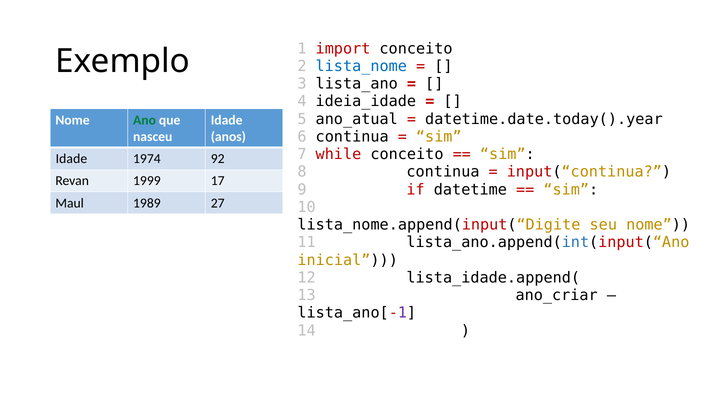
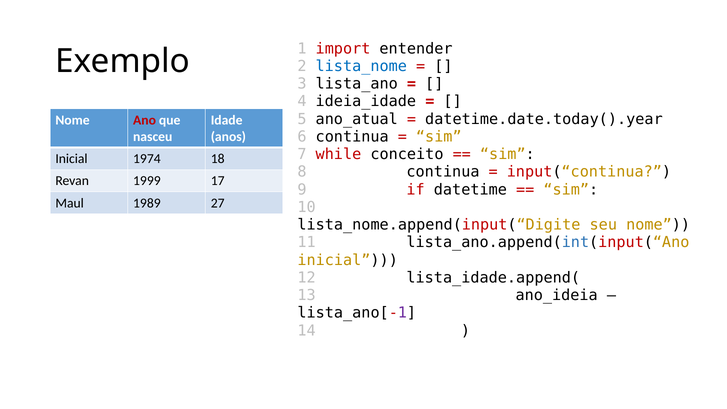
import conceito: conceito -> entender
Ano colour: green -> red
Idade at (71, 159): Idade -> Inicial
92: 92 -> 18
ano_criar: ano_criar -> ano_ideia
